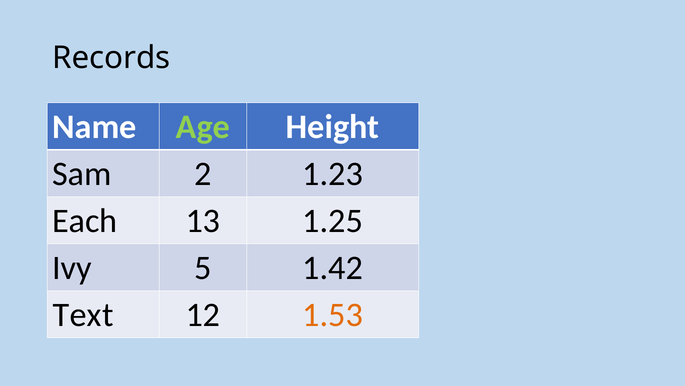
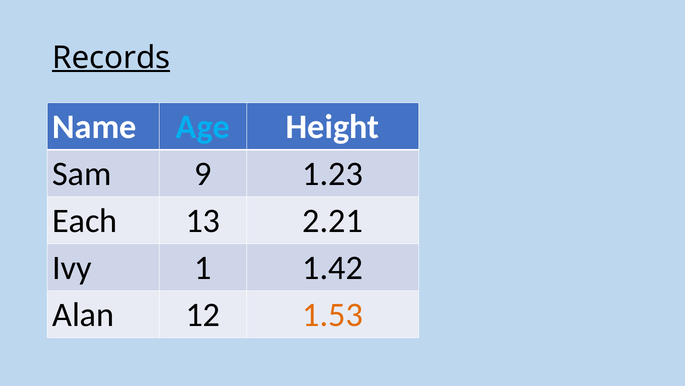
Records underline: none -> present
Age colour: light green -> light blue
2: 2 -> 9
1.25: 1.25 -> 2.21
5: 5 -> 1
Text: Text -> Alan
